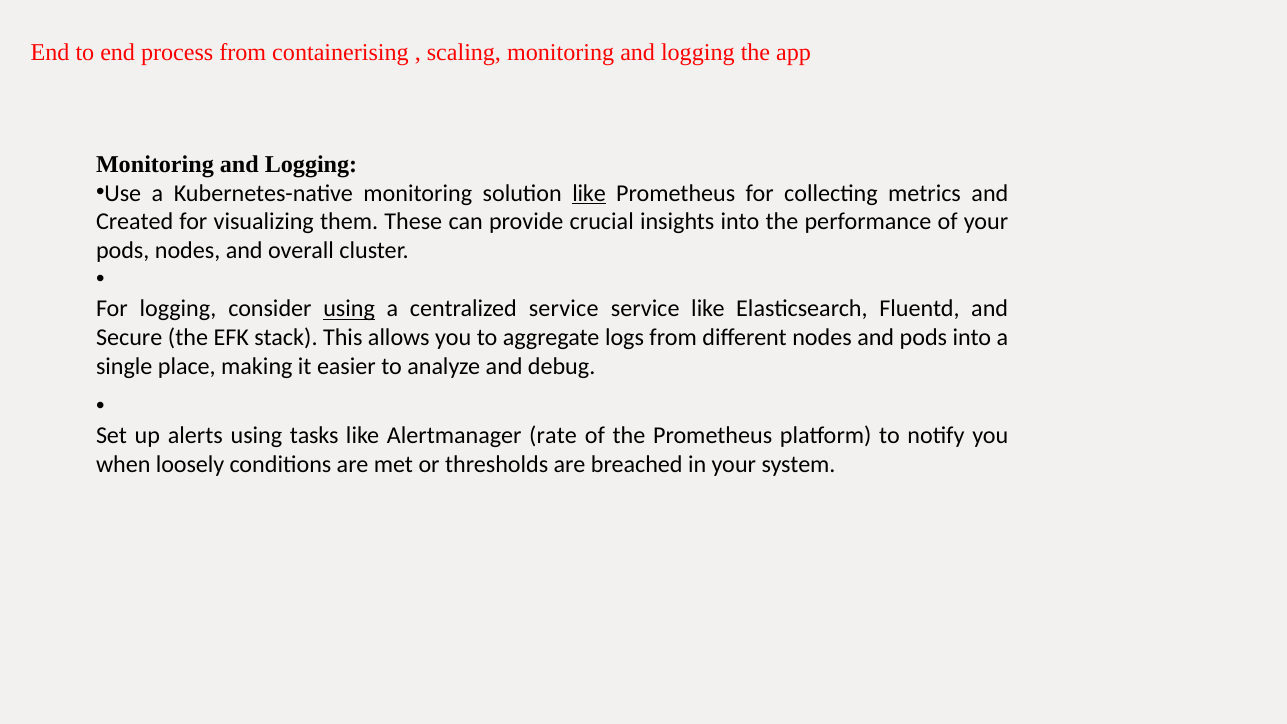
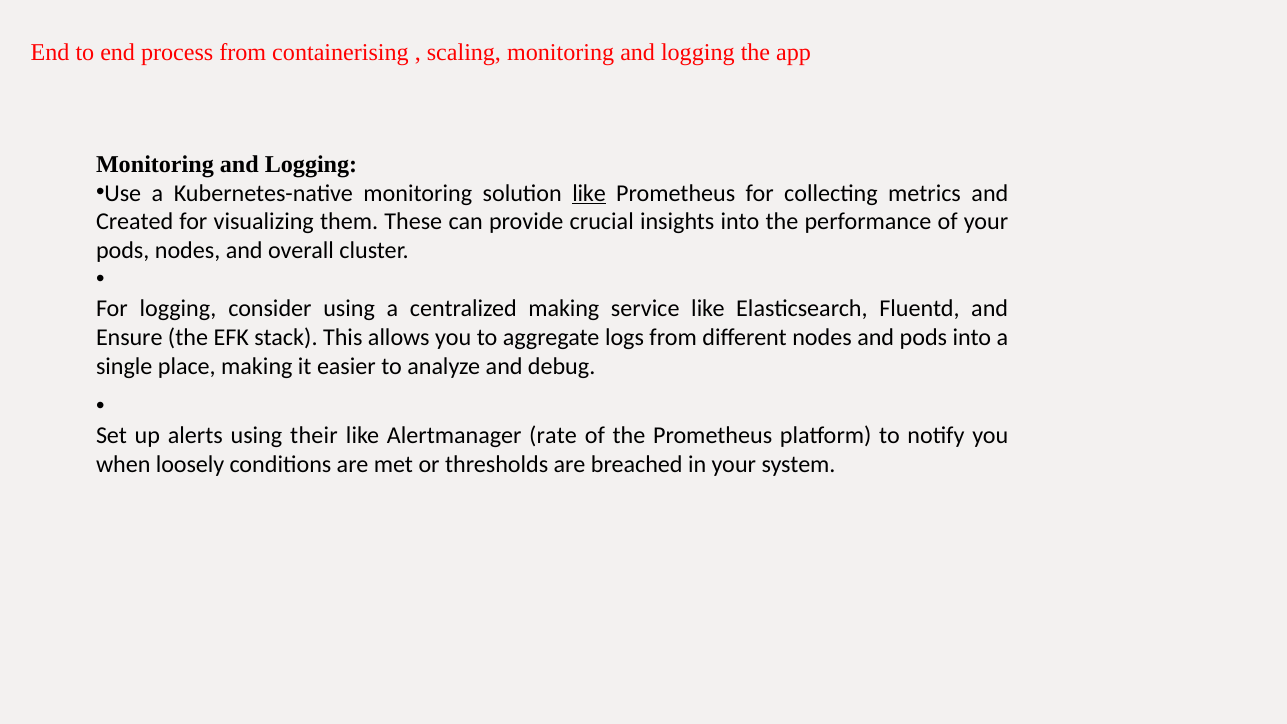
using at (349, 309) underline: present -> none
centralized service: service -> making
Secure: Secure -> Ensure
tasks: tasks -> their
